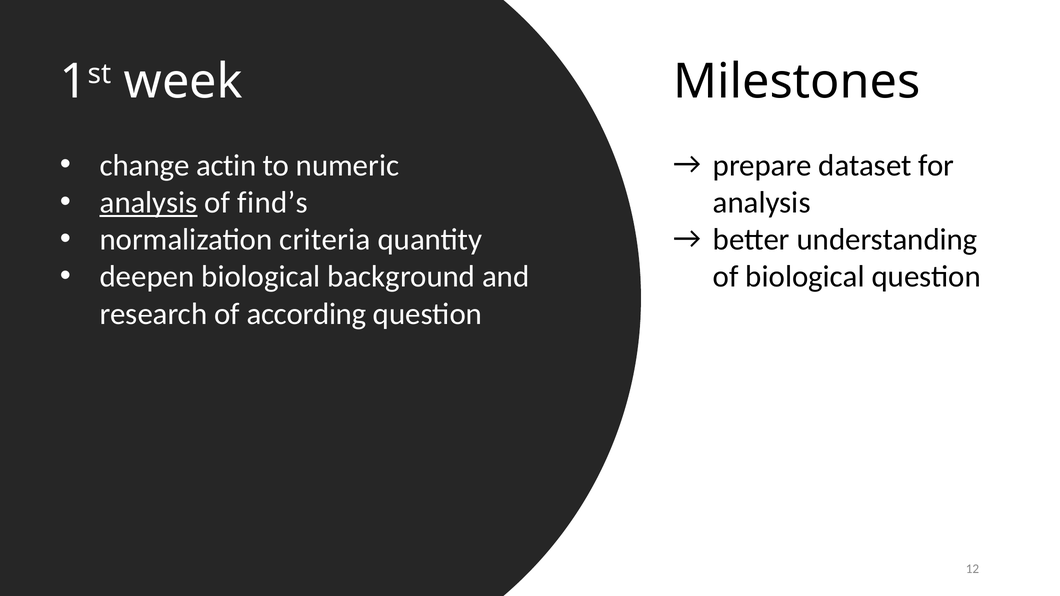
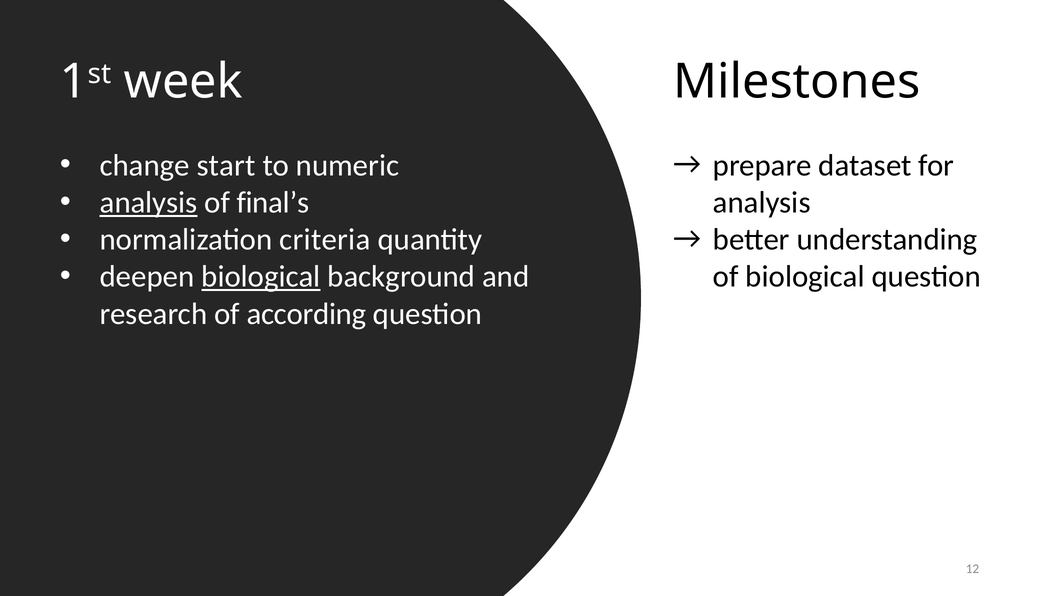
actin: actin -> start
find’s: find’s -> final’s
biological at (261, 277) underline: none -> present
